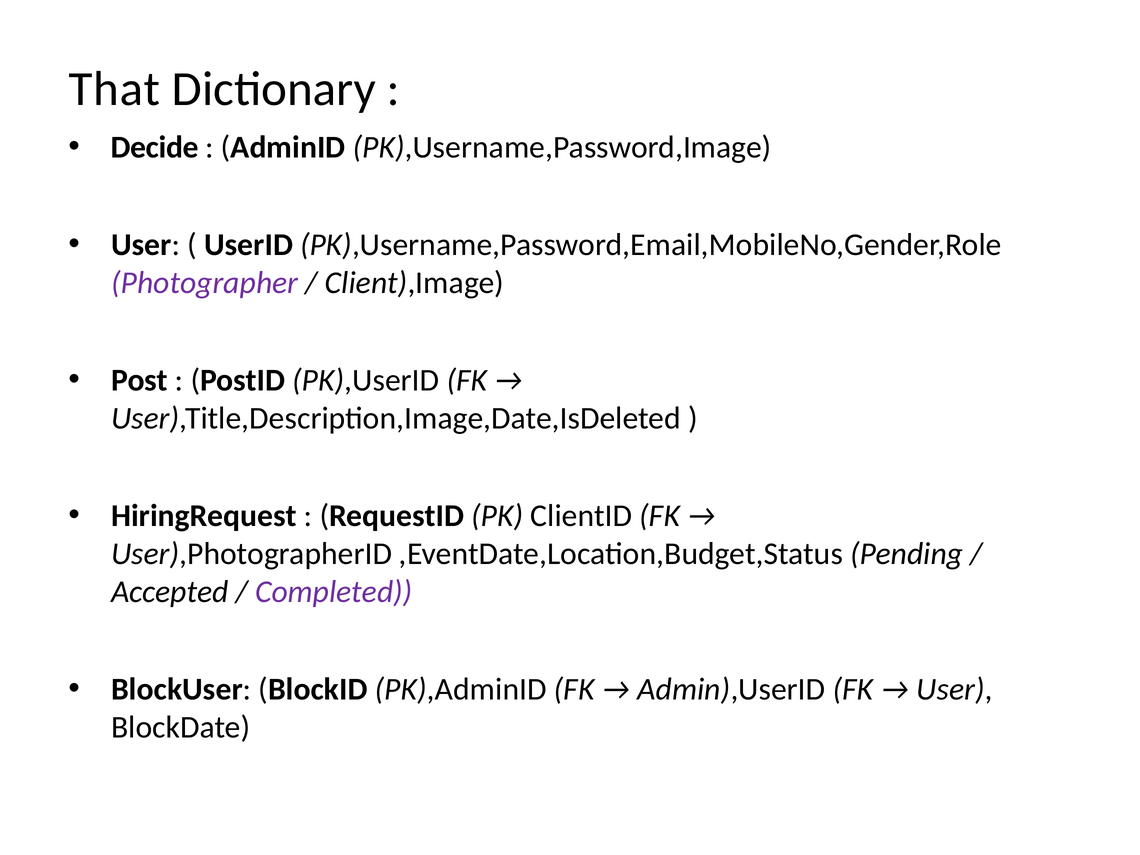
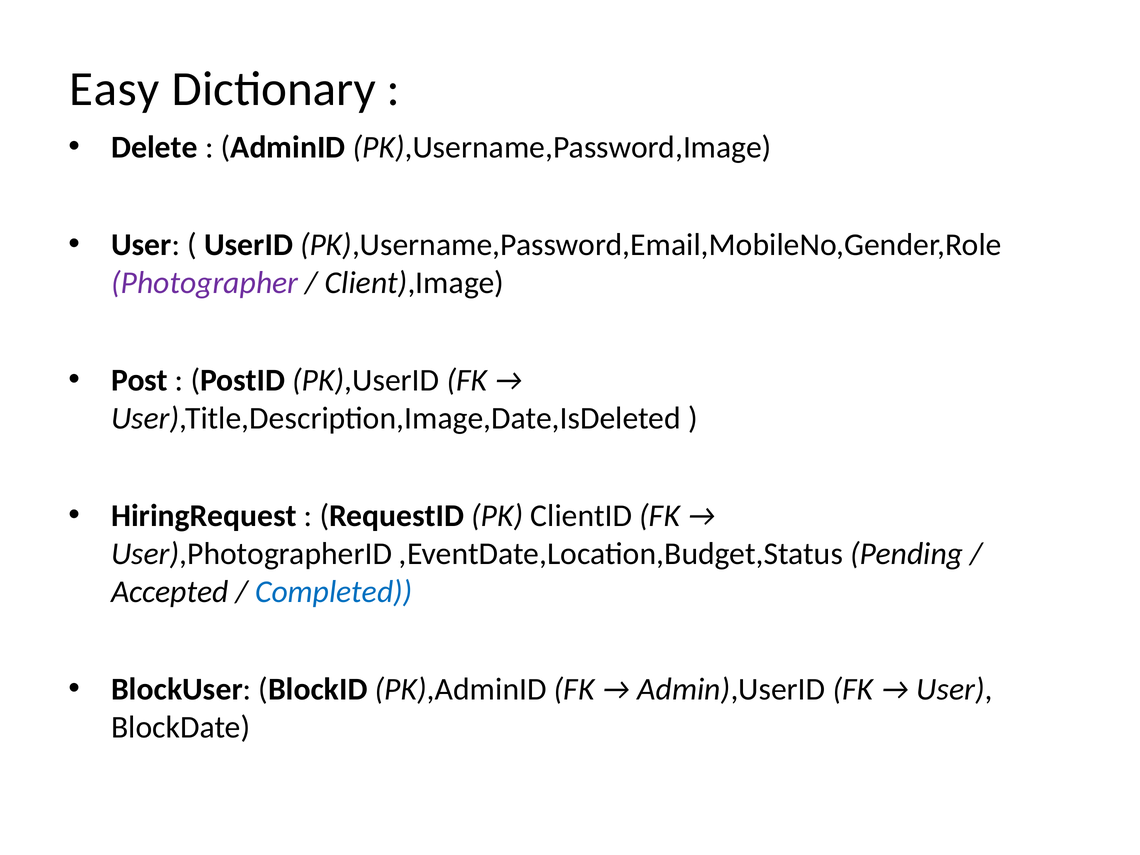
That: That -> Easy
Decide: Decide -> Delete
Completed colour: purple -> blue
